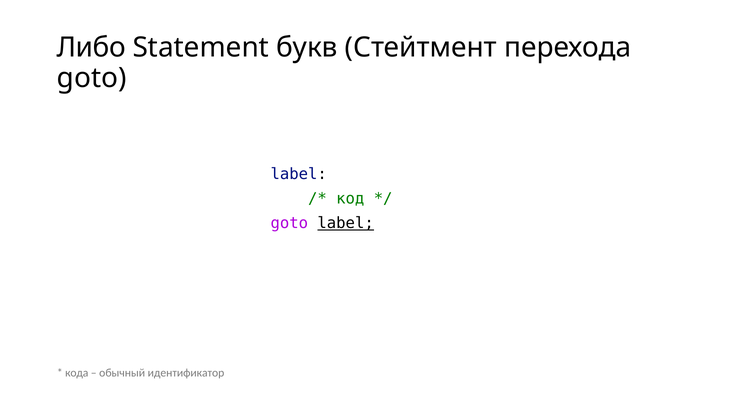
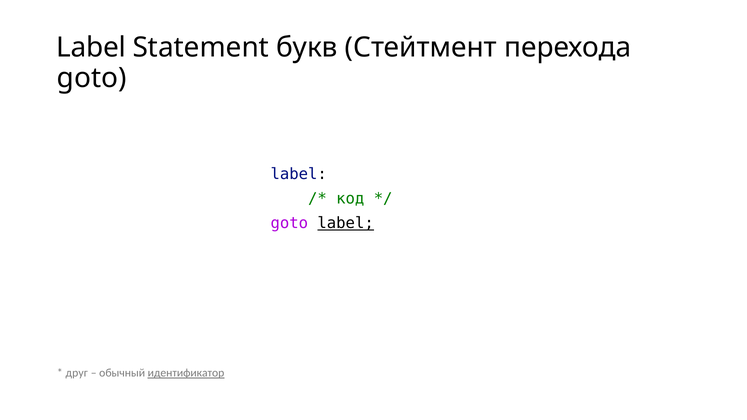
Либо at (91, 48): Либо -> Label
кода: кода -> друг
идентификатор underline: none -> present
